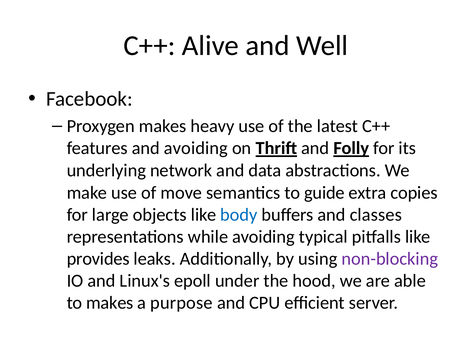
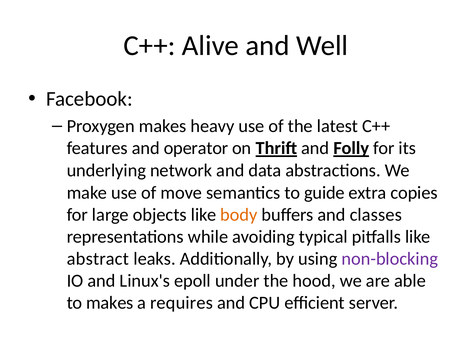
and avoiding: avoiding -> operator
body colour: blue -> orange
provides: provides -> abstract
purpose: purpose -> requires
